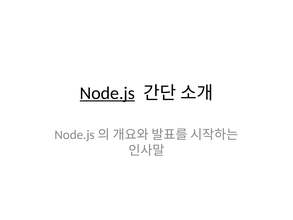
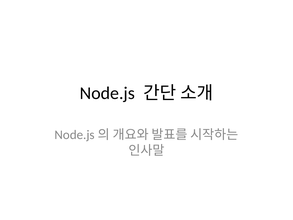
Node.js underline: present -> none
